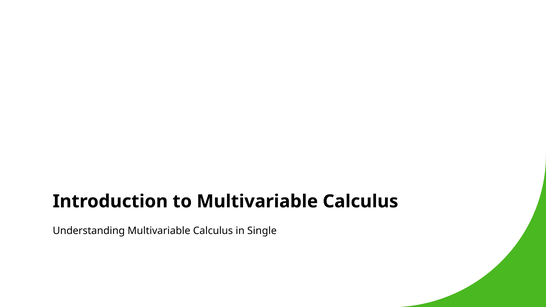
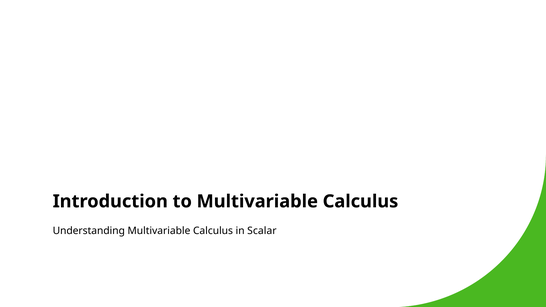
Single: Single -> Scalar
